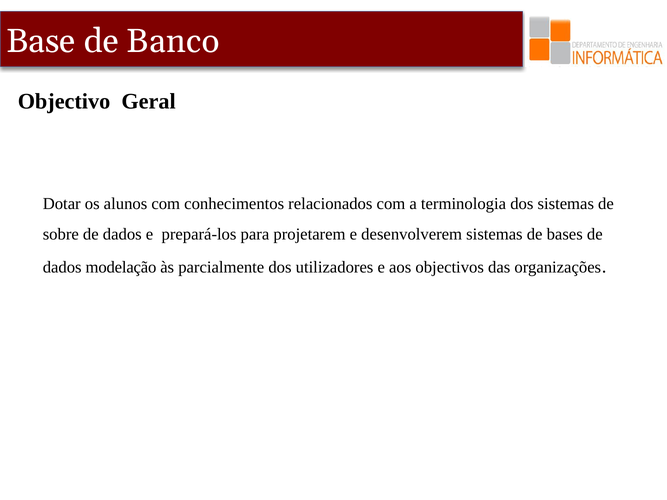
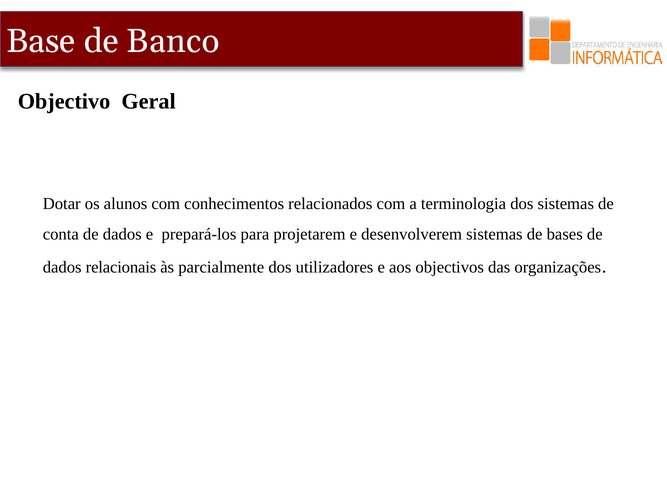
sobre: sobre -> conta
modelação: modelação -> relacionais
